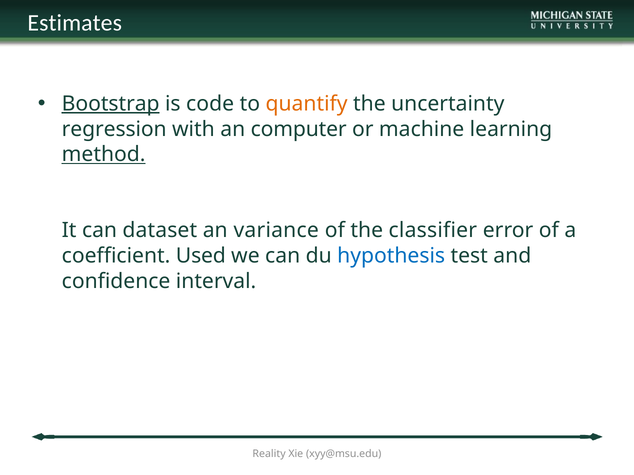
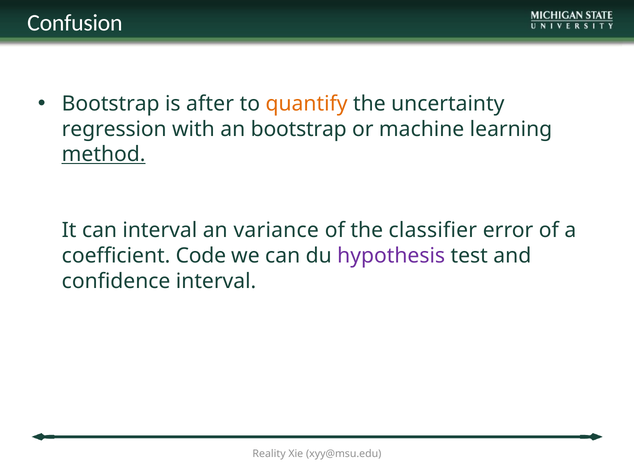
Estimates: Estimates -> Confusion
Bootstrap at (111, 104) underline: present -> none
code: code -> after
an computer: computer -> bootstrap
can dataset: dataset -> interval
Used: Used -> Code
hypothesis colour: blue -> purple
